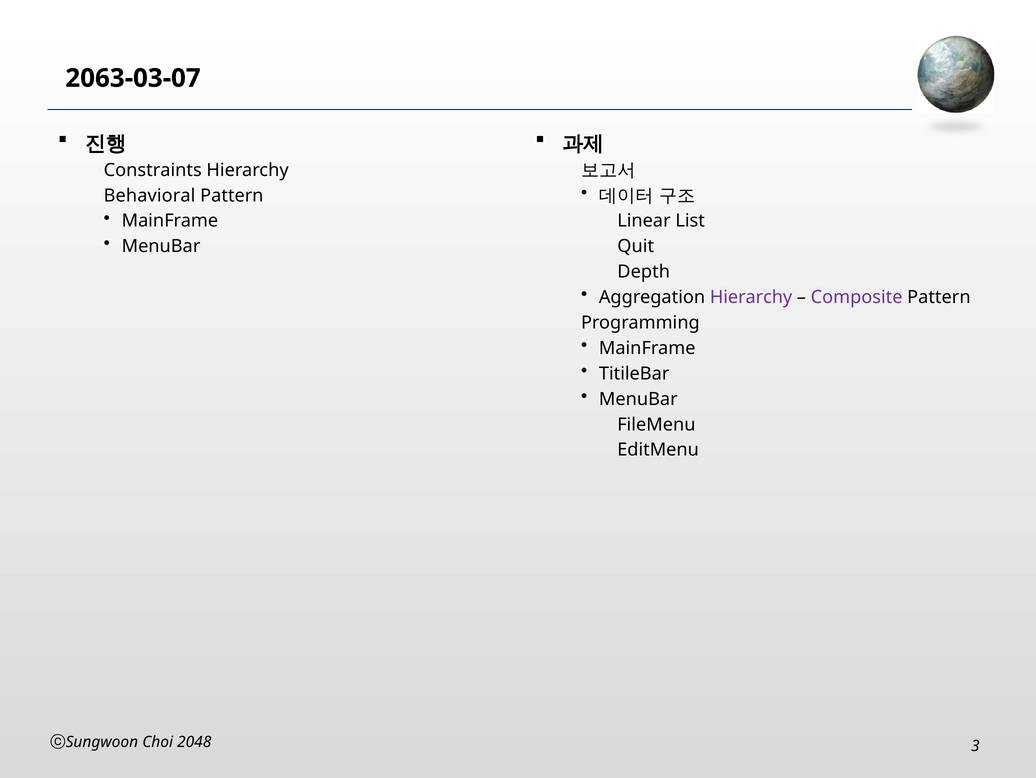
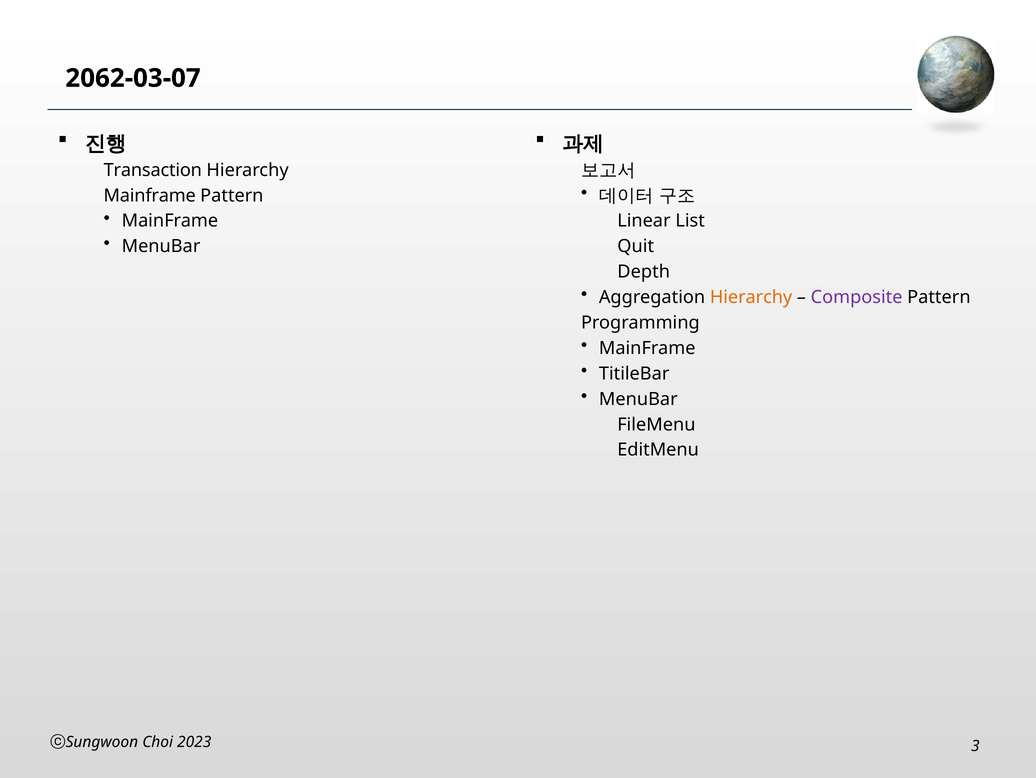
2063-03-07: 2063-03-07 -> 2062-03-07
Constraints: Constraints -> Transaction
Behavioral at (150, 195): Behavioral -> Mainframe
Hierarchy at (751, 297) colour: purple -> orange
2048: 2048 -> 2023
